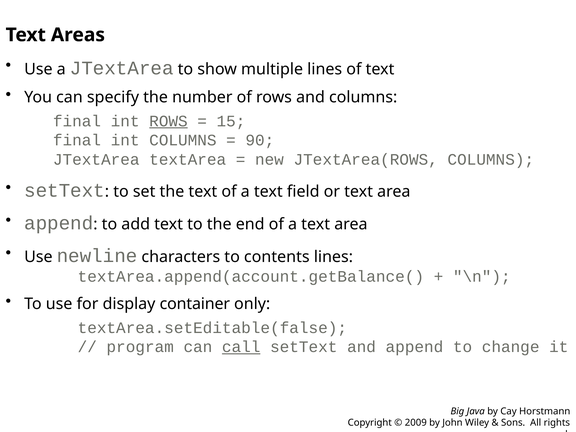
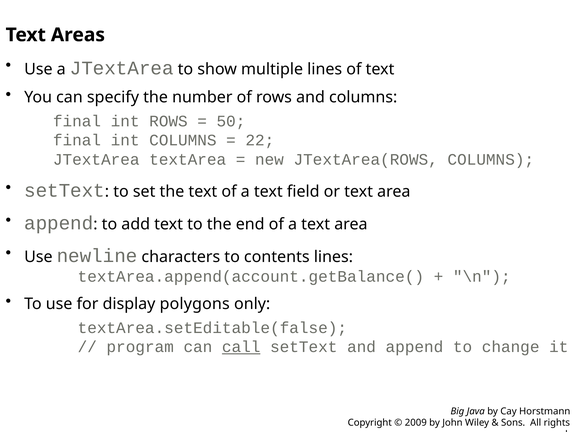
ROWS at (168, 121) underline: present -> none
15: 15 -> 50
90: 90 -> 22
container: container -> polygons
